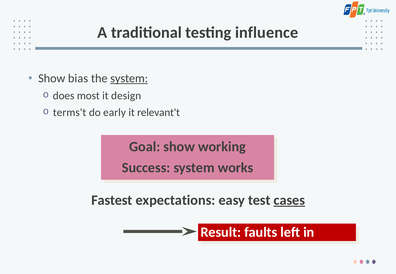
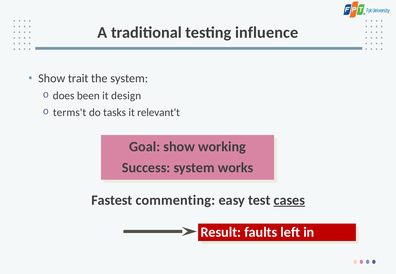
bias: bias -> trait
system at (129, 78) underline: present -> none
most: most -> been
early: early -> tasks
expectations: expectations -> commenting
